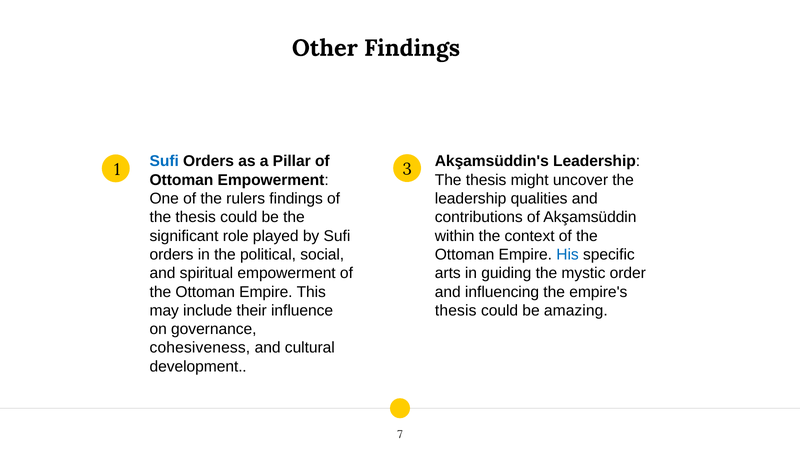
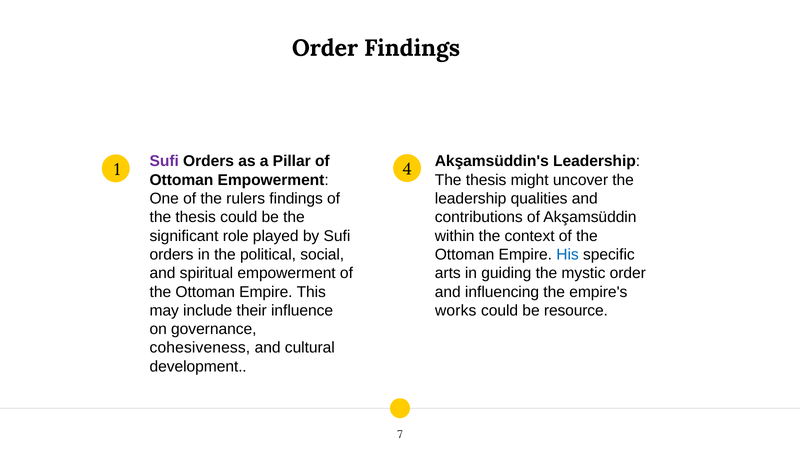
Other at (325, 48): Other -> Order
Sufi at (164, 161) colour: blue -> purple
3: 3 -> 4
thesis at (456, 311): thesis -> works
amazing: amazing -> resource
